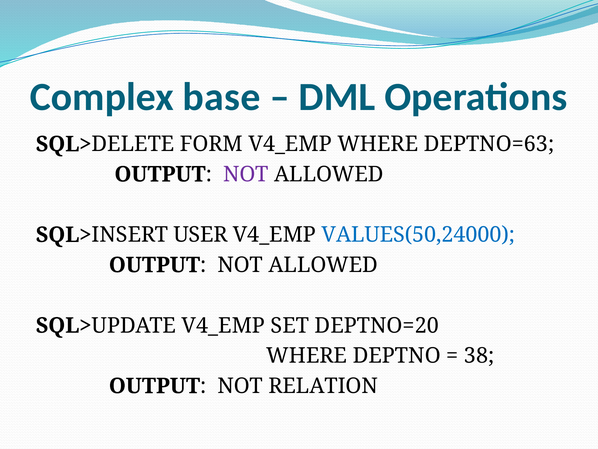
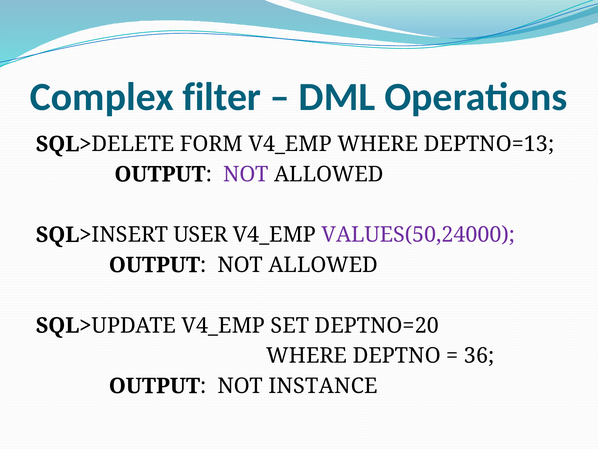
base: base -> filter
DEPTNO=63: DEPTNO=63 -> DEPTNO=13
VALUES(50,24000 colour: blue -> purple
38: 38 -> 36
RELATION: RELATION -> INSTANCE
